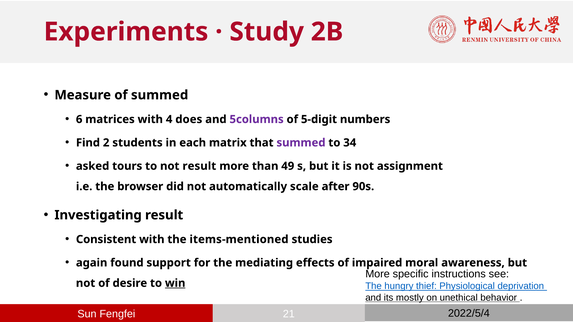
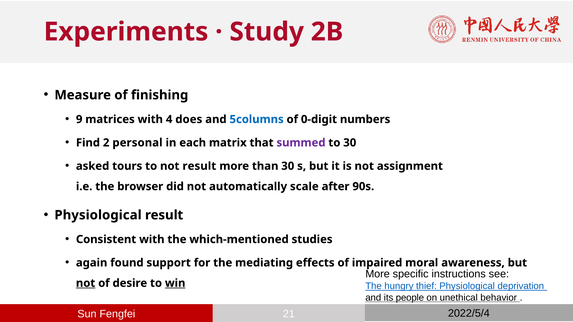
of summed: summed -> finishing
6: 6 -> 9
5columns colour: purple -> blue
5-digit: 5-digit -> 0-digit
students: students -> personal
to 34: 34 -> 30
than 49: 49 -> 30
Investigating at (98, 215): Investigating -> Physiological
items-mentioned: items-mentioned -> which-mentioned
not at (86, 283) underline: none -> present
mostly: mostly -> people
